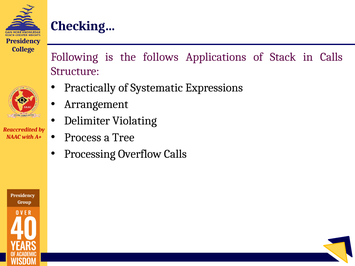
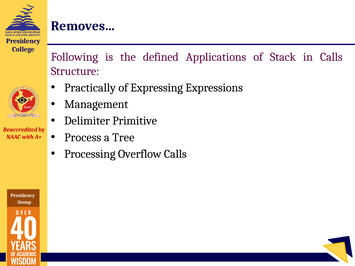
Checking…: Checking… -> Removes…
follows: follows -> defined
Systematic: Systematic -> Expressing
Arrangement: Arrangement -> Management
Violating: Violating -> Primitive
